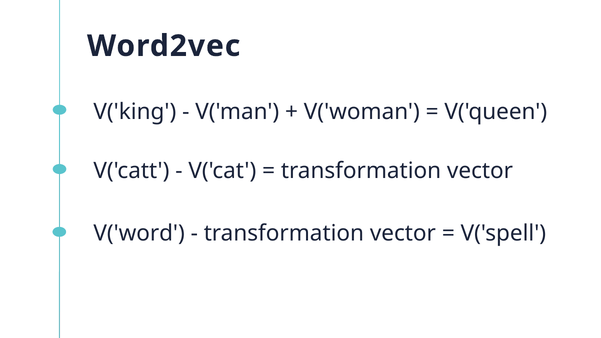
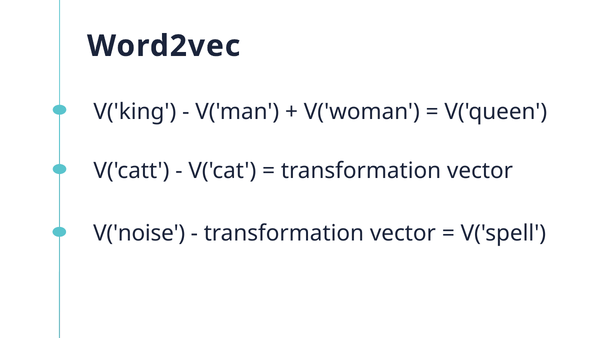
V('word: V('word -> V('noise
